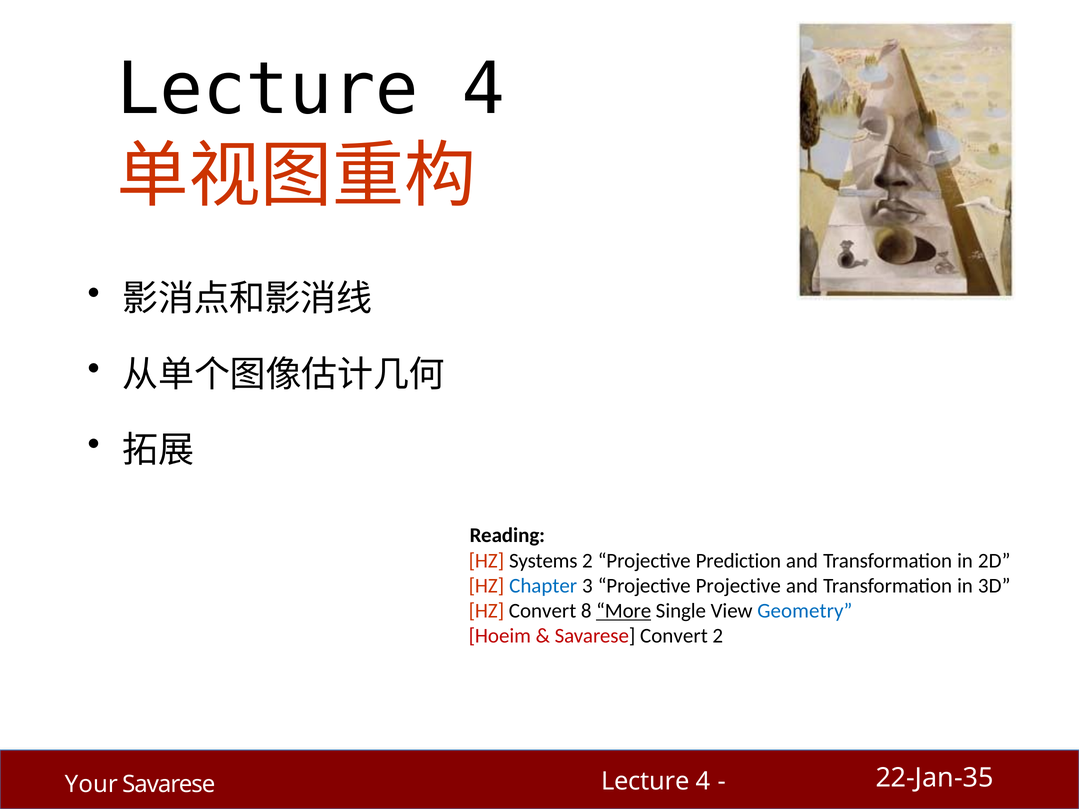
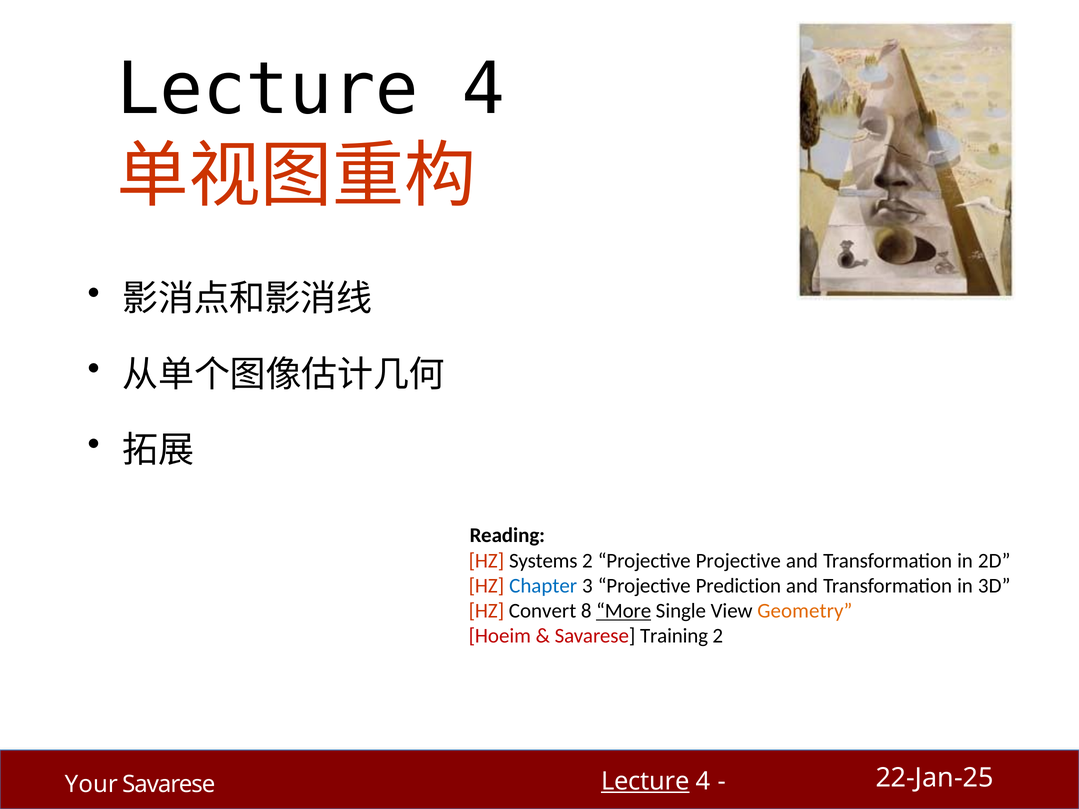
Projective Prediction: Prediction -> Projective
Projective Projective: Projective -> Prediction
Geometry colour: blue -> orange
Savarese Convert: Convert -> Training
Lecture at (645, 781) underline: none -> present
22-Jan-35: 22-Jan-35 -> 22-Jan-25
